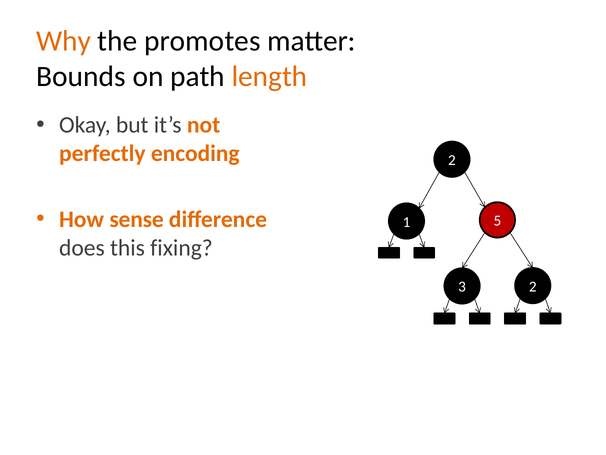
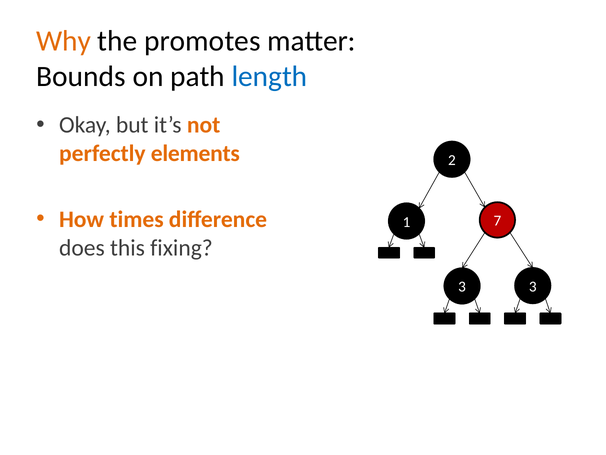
length colour: orange -> blue
encoding: encoding -> elements
sense: sense -> times
5: 5 -> 7
3 2: 2 -> 3
